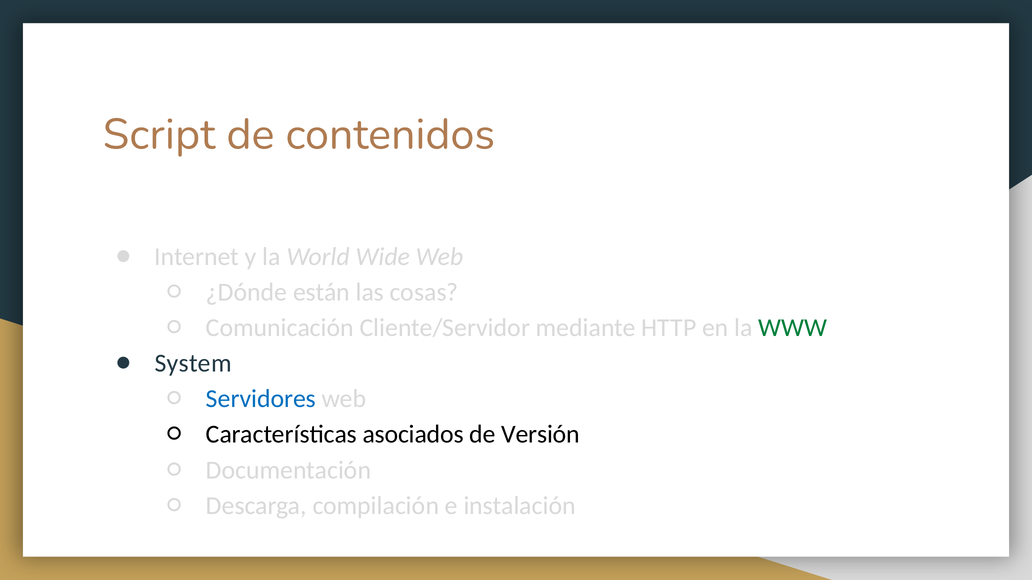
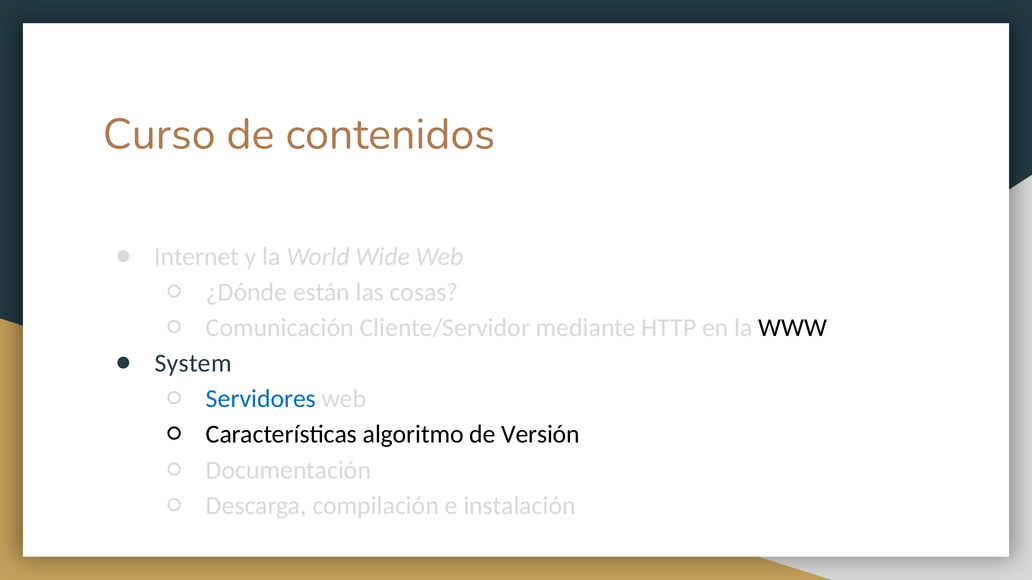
Script: Script -> Curso
WWW colour: green -> black
asociados: asociados -> algoritmo
